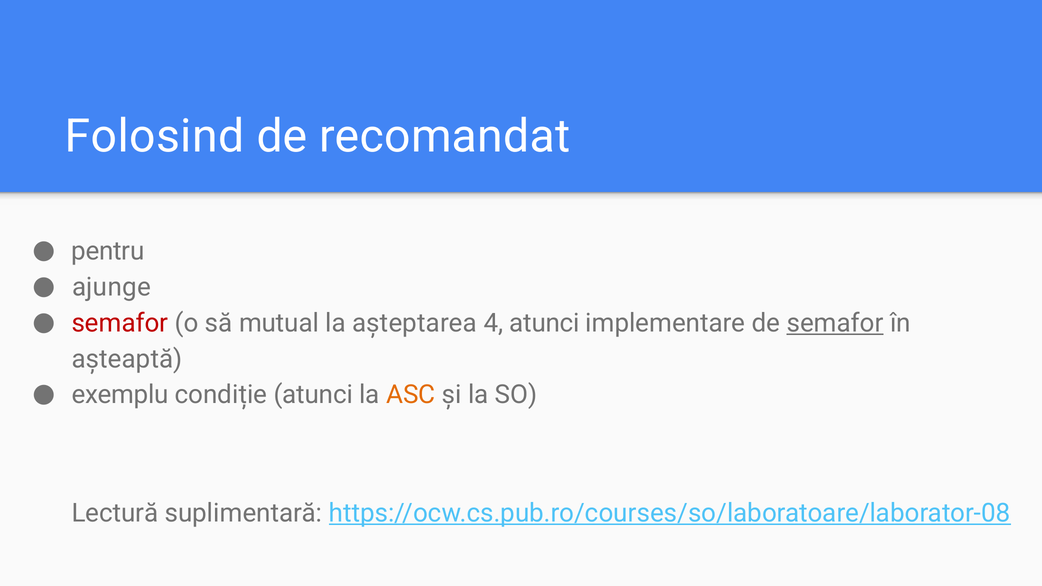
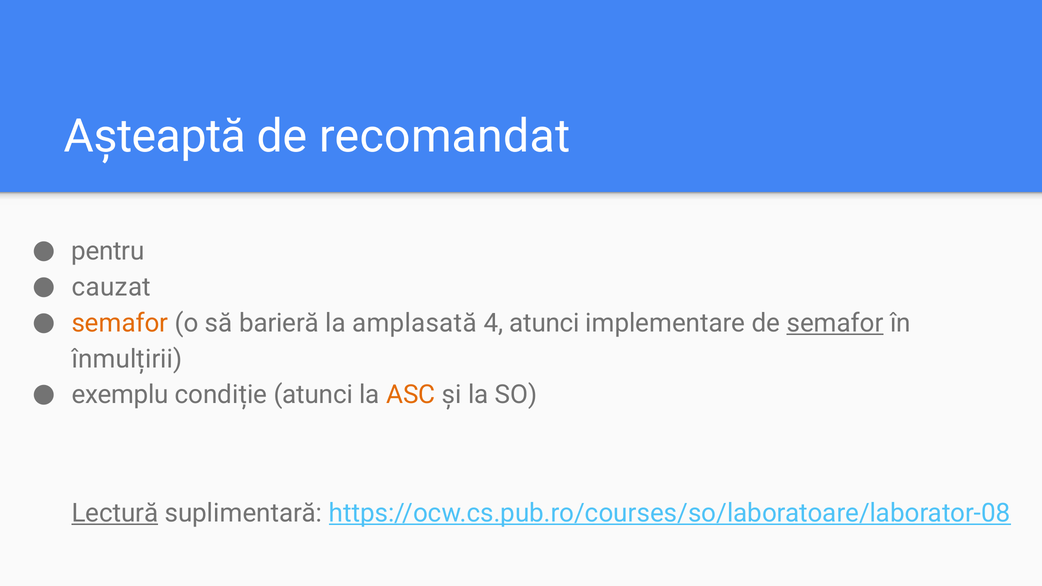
Folosind: Folosind -> Așteaptă
ajunge: ajunge -> cauzat
semafor at (120, 323) colour: red -> orange
mutual: mutual -> barieră
așteptarea: așteptarea -> amplasată
așteaptă: așteaptă -> înmulțirii
Lectură underline: none -> present
